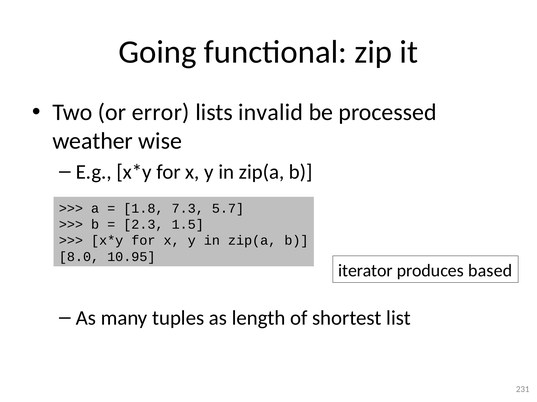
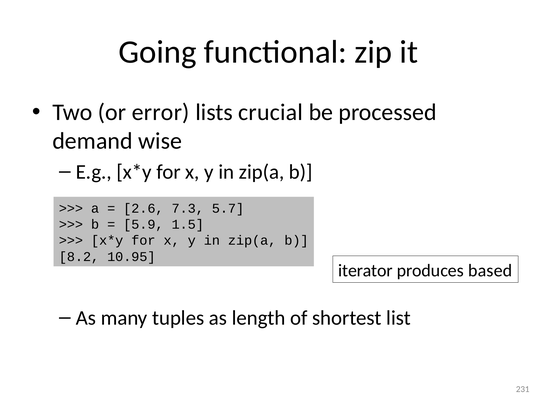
invalid: invalid -> crucial
weather: weather -> demand
1.8: 1.8 -> 2.6
2.3: 2.3 -> 5.9
8.0: 8.0 -> 8.2
